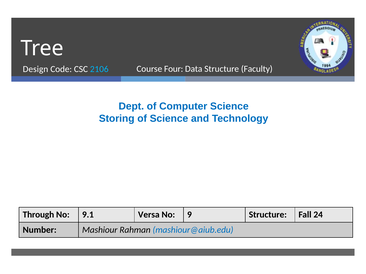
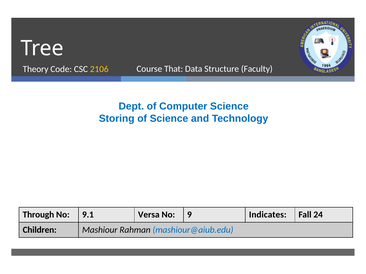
Four: Four -> That
Design: Design -> Theory
2106 colour: light blue -> yellow
9 Structure: Structure -> Indicates
Number: Number -> Children
